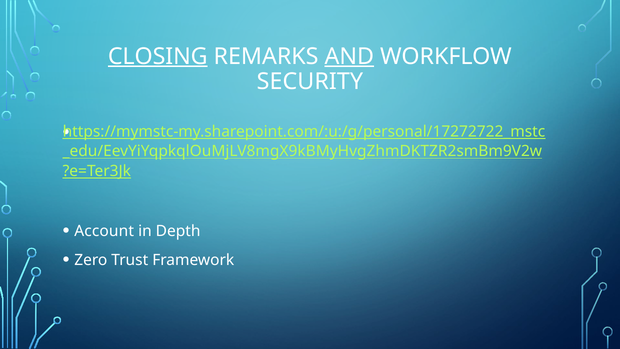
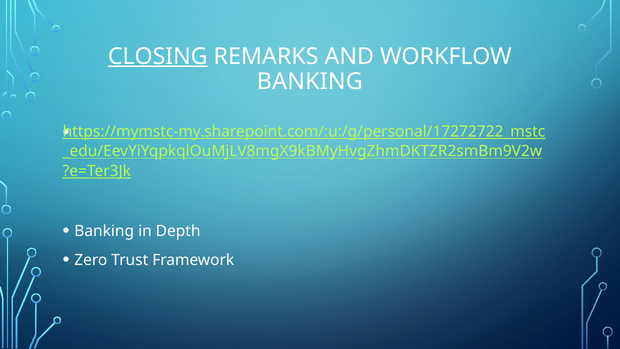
AND underline: present -> none
SECURITY at (310, 81): SECURITY -> BANKING
Account at (104, 231): Account -> Banking
